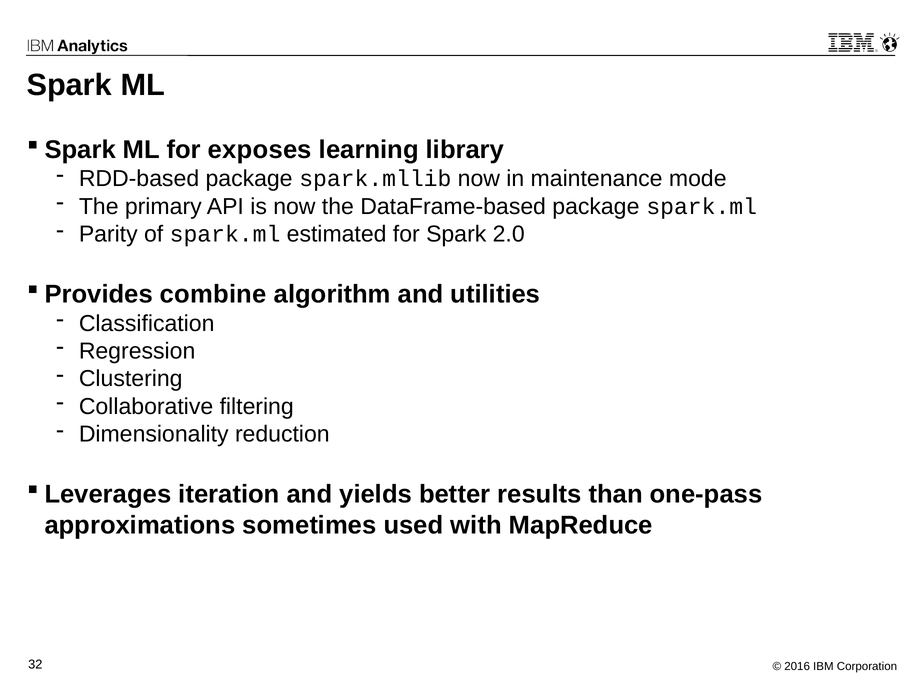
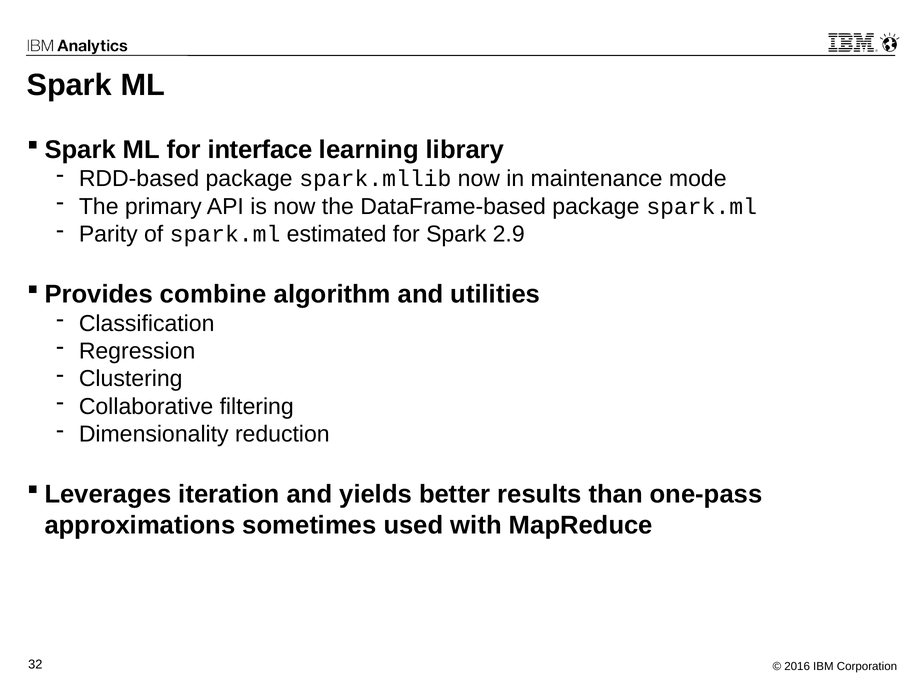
exposes: exposes -> interface
2.0: 2.0 -> 2.9
